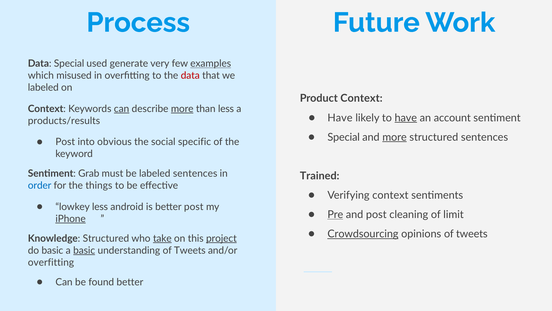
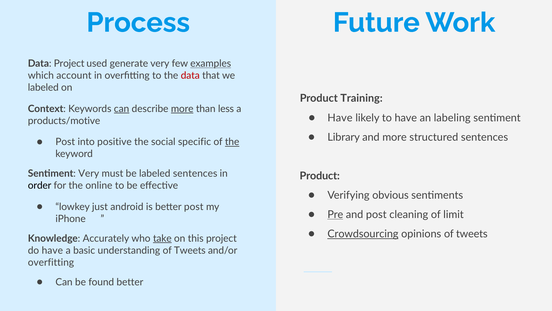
Data Special: Special -> Project
misused: misused -> account
Product Context: Context -> Training
have at (406, 118) underline: present -> none
account: account -> labeling
products/results: products/results -> products/motive
Special at (344, 137): Special -> Library
more at (395, 137) underline: present -> none
obvious: obvious -> positive
the at (232, 142) underline: none -> present
Sentiment Grab: Grab -> Very
Trained at (320, 176): Trained -> Product
order colour: blue -> black
things: things -> online
Verifying context: context -> obvious
lowkey less: less -> just
iPhone underline: present -> none
Knowledge Structured: Structured -> Accurately
project at (221, 238) underline: present -> none
do basic: basic -> have
basic at (84, 250) underline: present -> none
